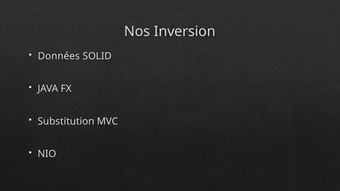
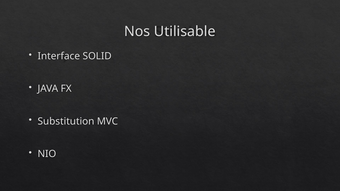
Inversion: Inversion -> Utilisable
Données: Données -> Interface
